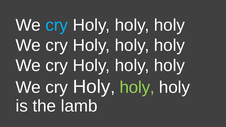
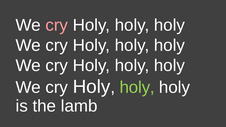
cry at (57, 25) colour: light blue -> pink
